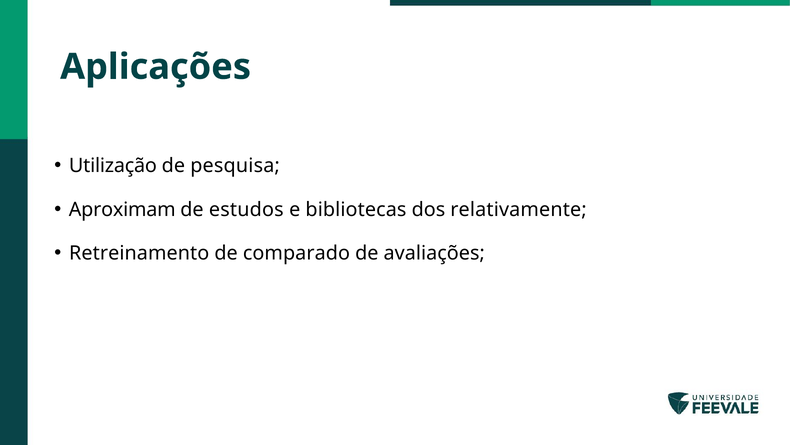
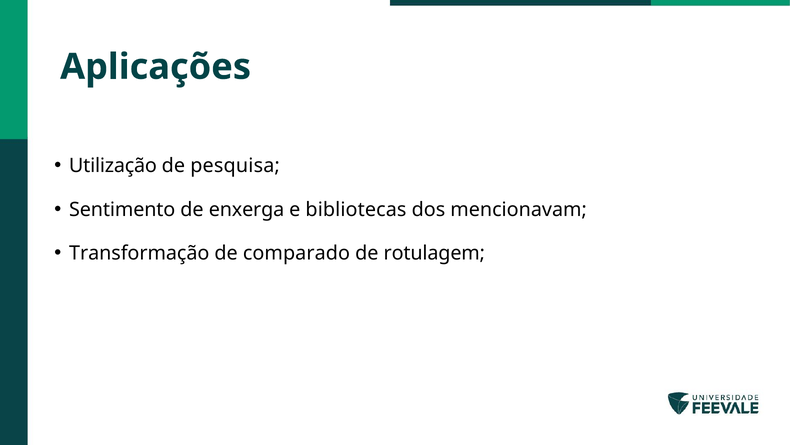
Aproximam: Aproximam -> Sentimento
estudos: estudos -> enxerga
relativamente: relativamente -> mencionavam
Retreinamento: Retreinamento -> Transformação
avaliações: avaliações -> rotulagem
